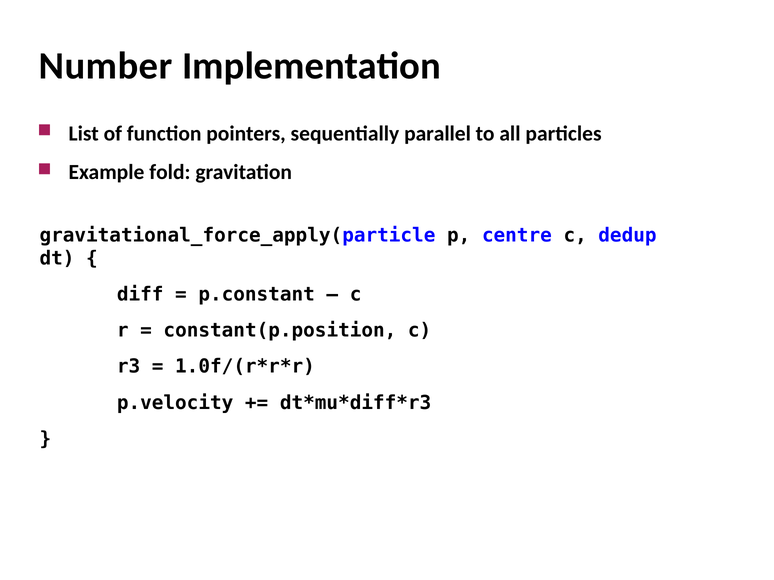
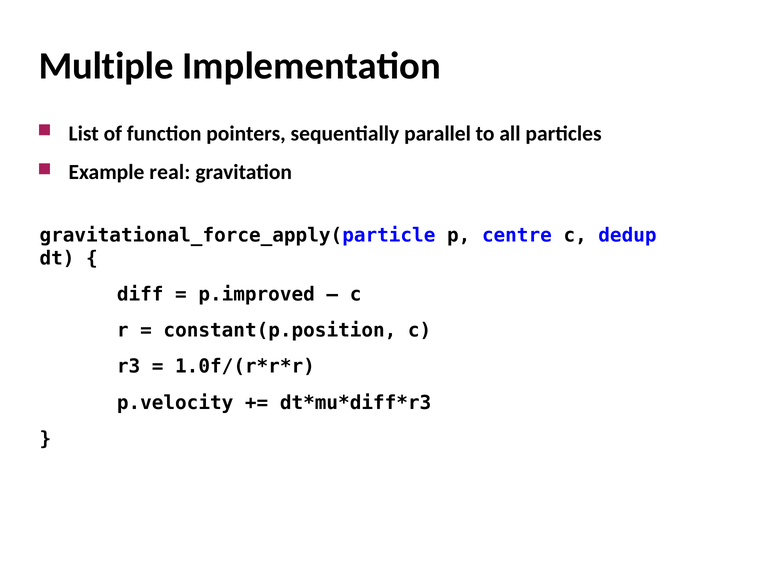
Number: Number -> Multiple
fold: fold -> real
p.constant: p.constant -> p.improved
